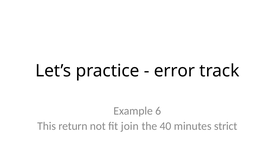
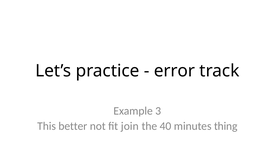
6: 6 -> 3
return: return -> better
strict: strict -> thing
